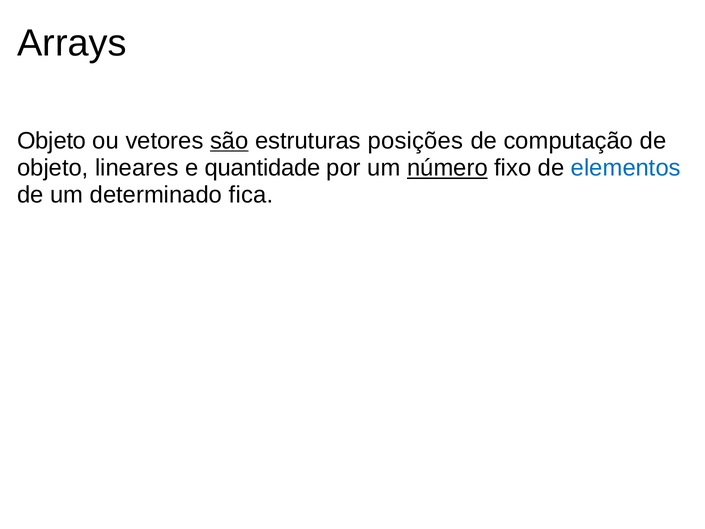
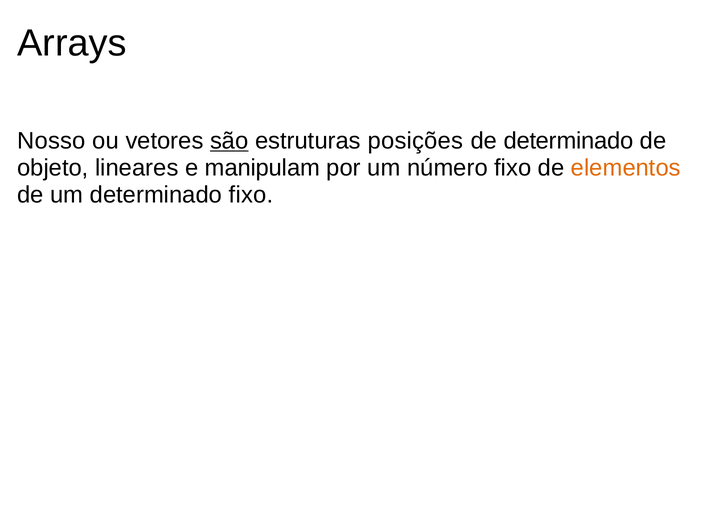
Objeto at (52, 141): Objeto -> Nosso
de computação: computação -> determinado
quantidade: quantidade -> manipulam
número underline: present -> none
elementos colour: blue -> orange
determinado fica: fica -> fixo
